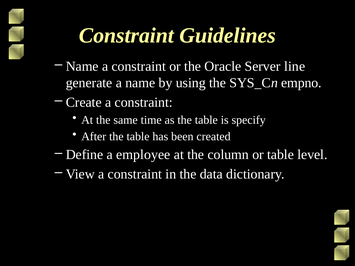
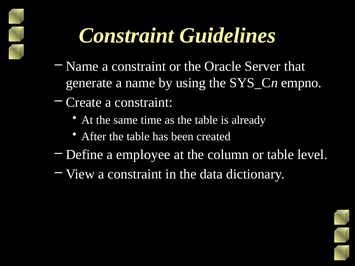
line: line -> that
specify: specify -> already
